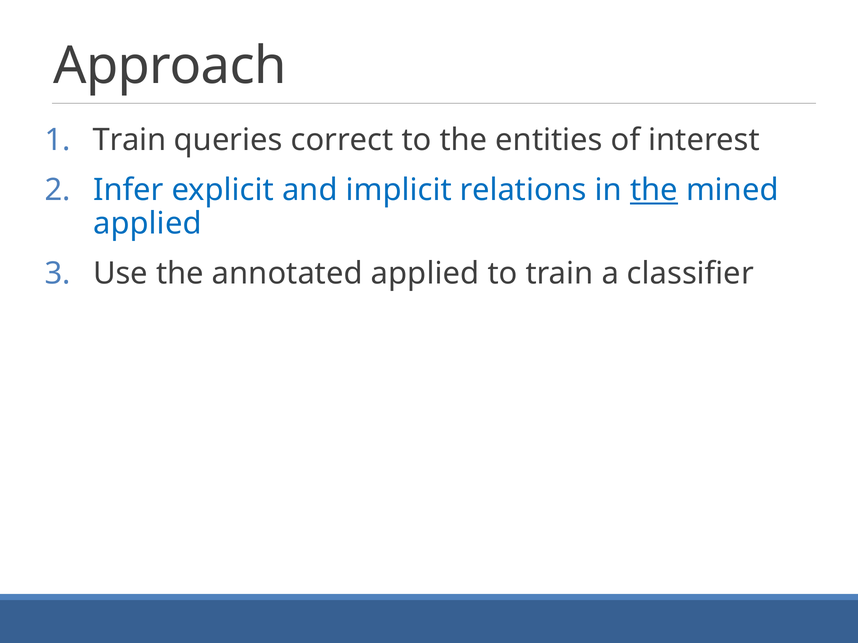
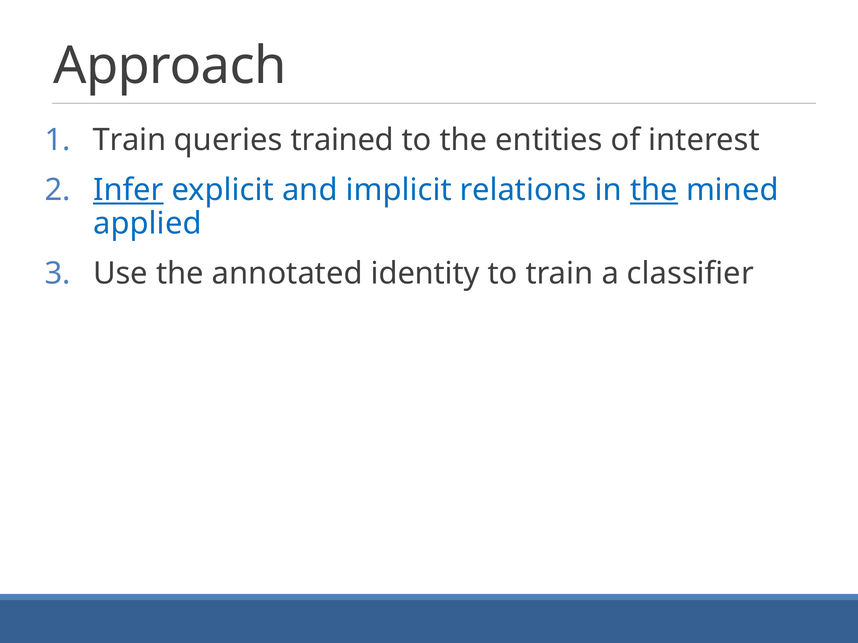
correct: correct -> trained
Infer underline: none -> present
annotated applied: applied -> identity
